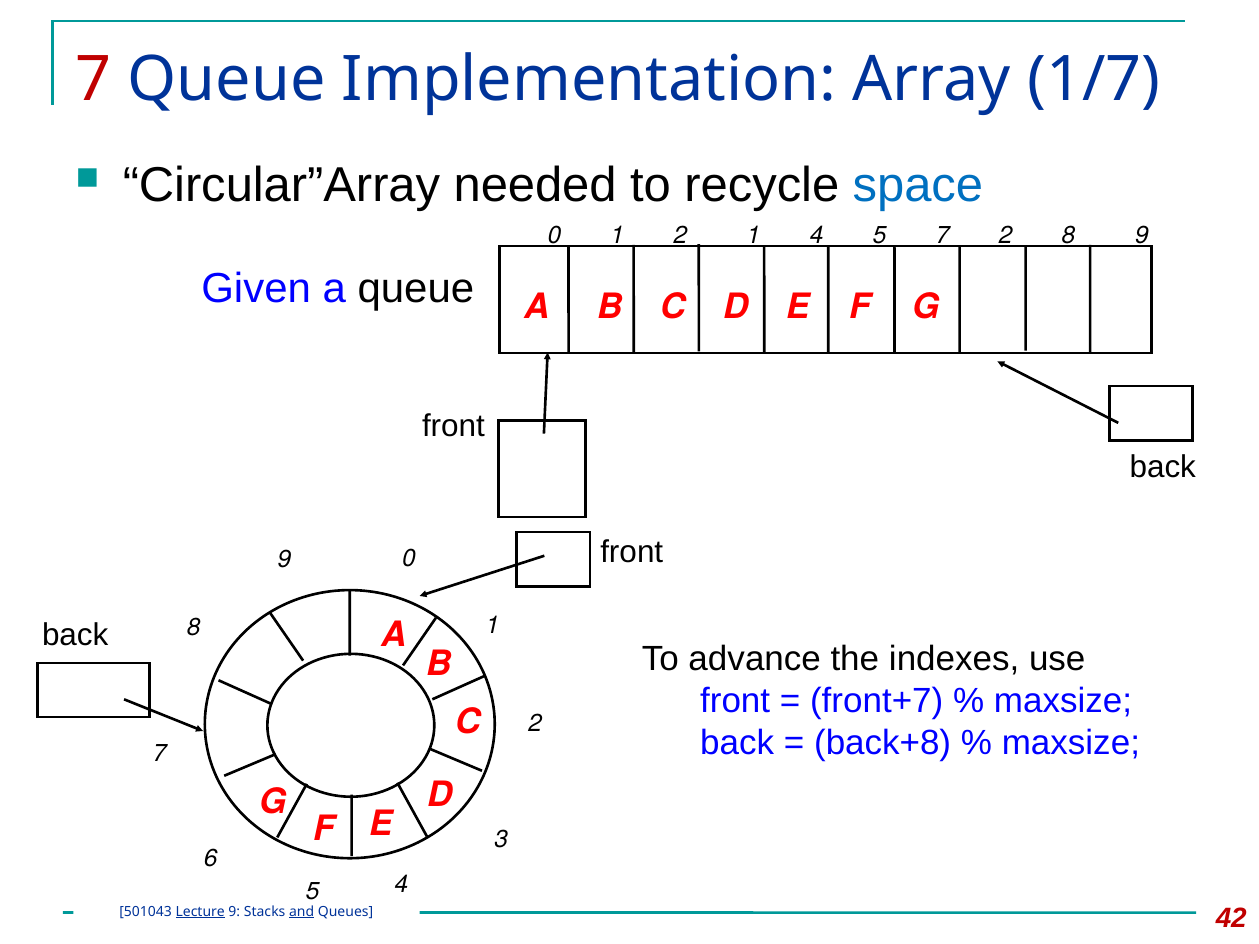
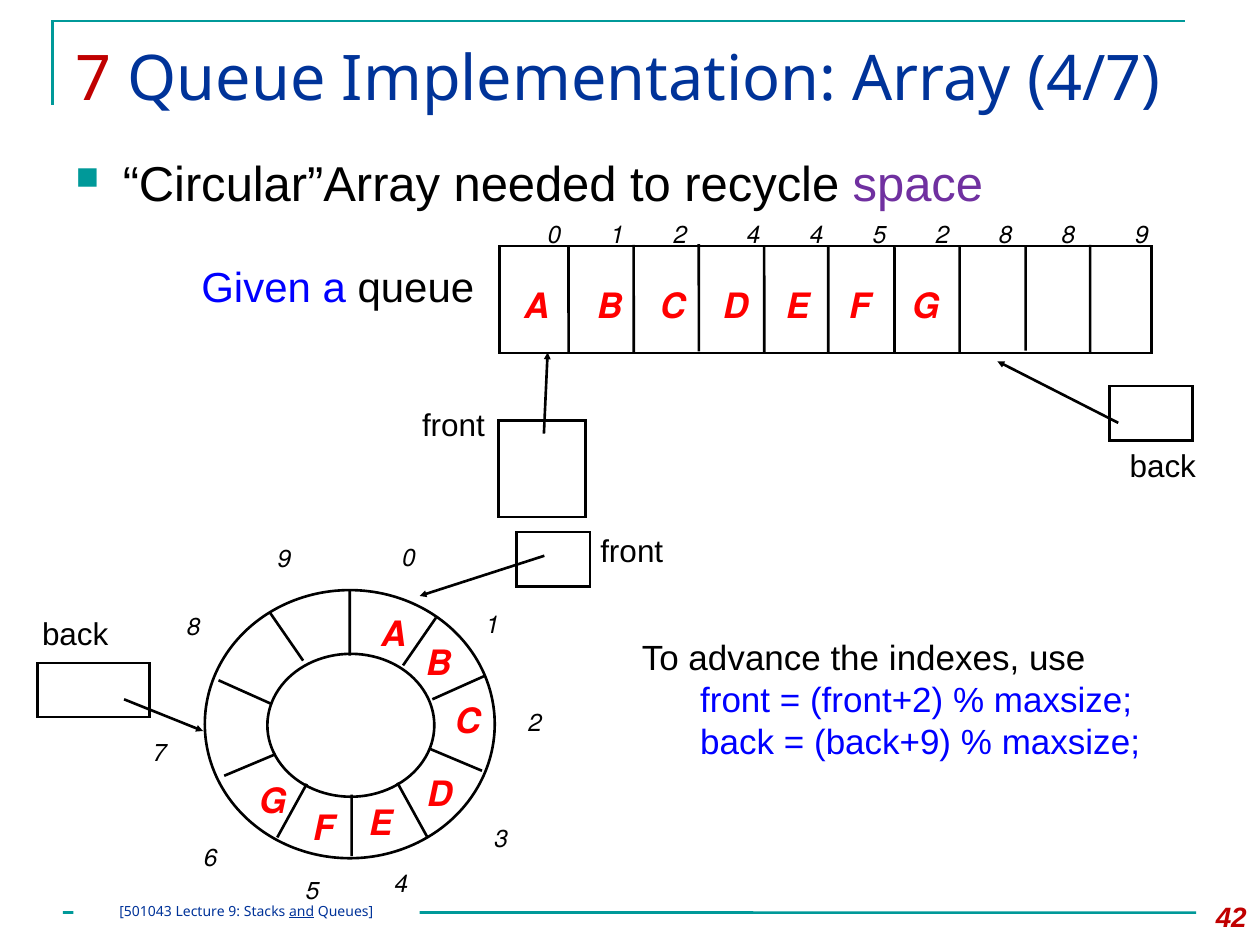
1/7: 1/7 -> 4/7
space colour: blue -> purple
2 1: 1 -> 4
5 7: 7 -> 2
1 2: 2 -> 8
front+7: front+7 -> front+2
back+8: back+8 -> back+9
Lecture underline: present -> none
